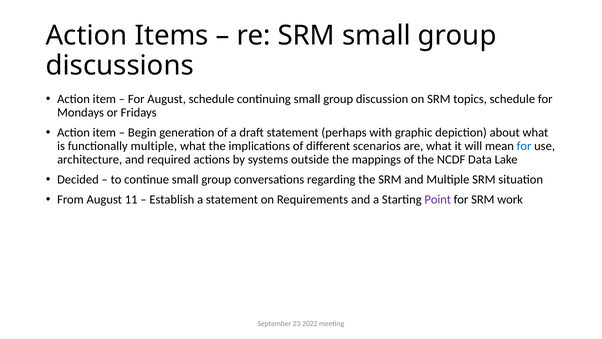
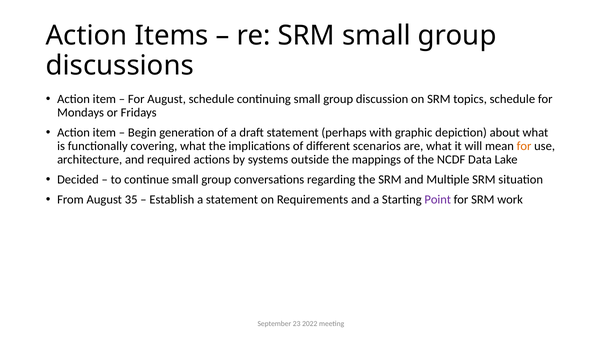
functionally multiple: multiple -> covering
for at (524, 146) colour: blue -> orange
11: 11 -> 35
